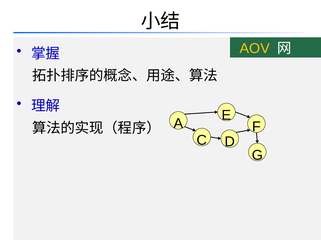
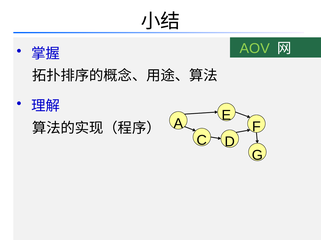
AOV colour: yellow -> light green
